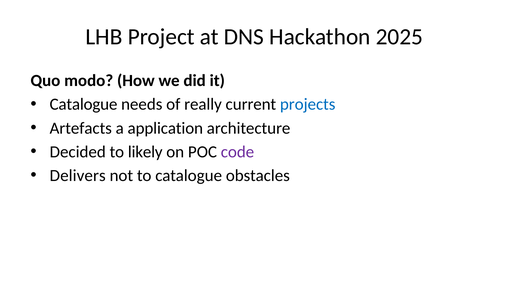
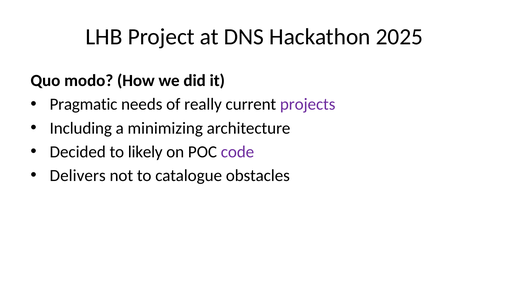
Catalogue at (84, 104): Catalogue -> Pragmatic
projects colour: blue -> purple
Artefacts: Artefacts -> Including
application: application -> minimizing
